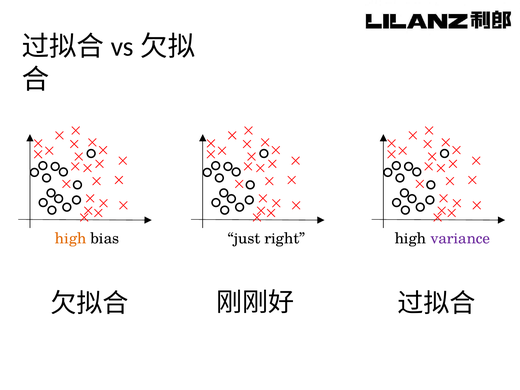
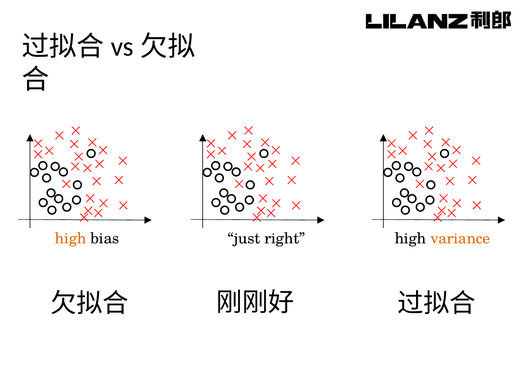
variance colour: purple -> orange
